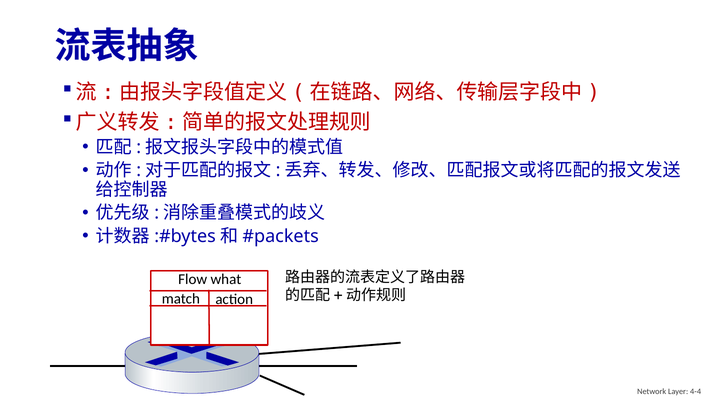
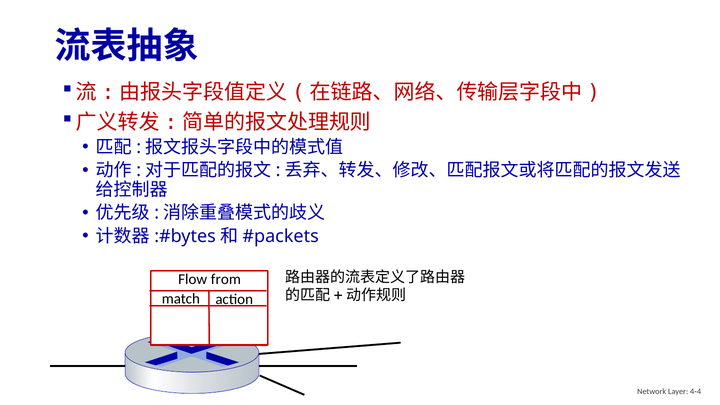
what: what -> from
